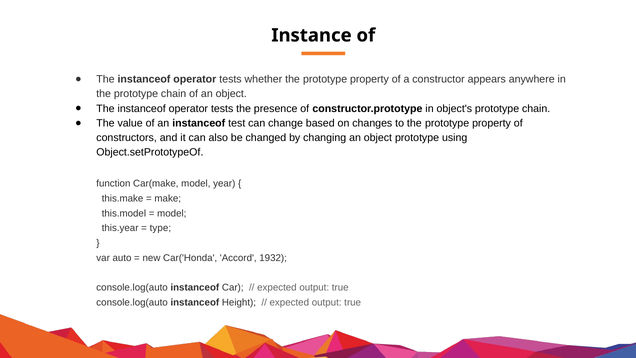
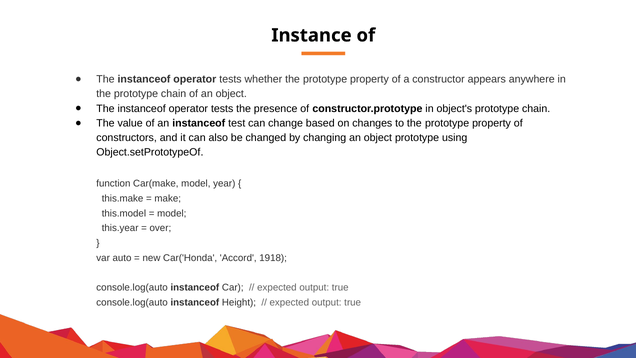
type: type -> over
1932: 1932 -> 1918
